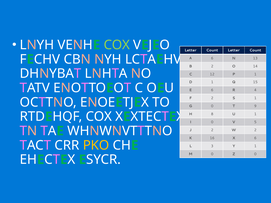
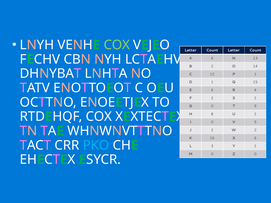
PKO colour: yellow -> light blue
